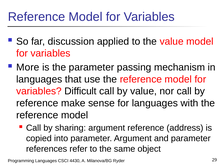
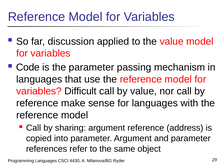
More: More -> Code
